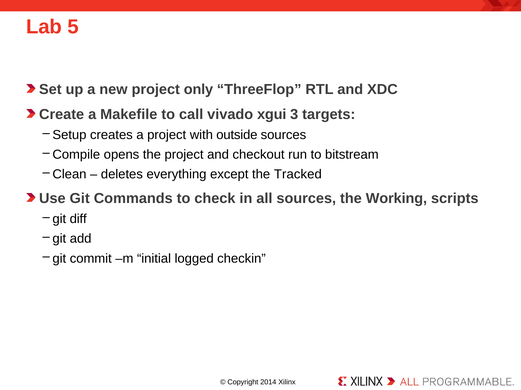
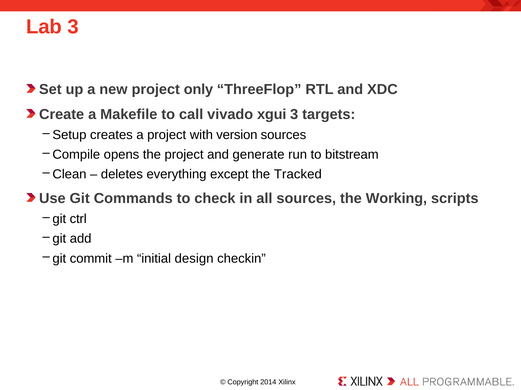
Lab 5: 5 -> 3
outside: outside -> version
checkout: checkout -> generate
diff: diff -> ctrl
logged: logged -> design
